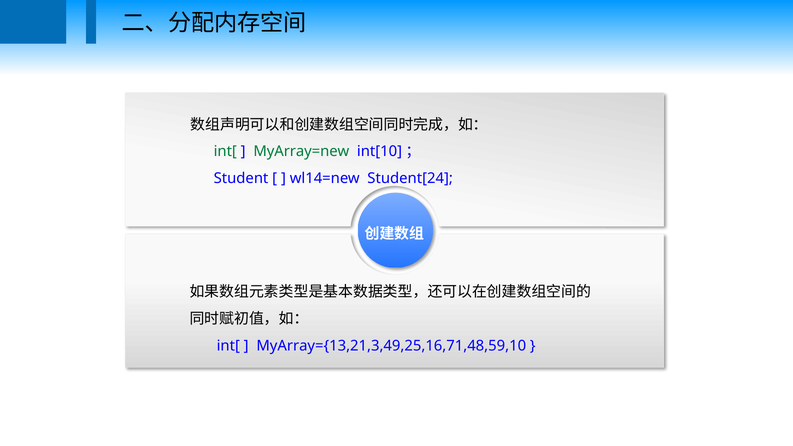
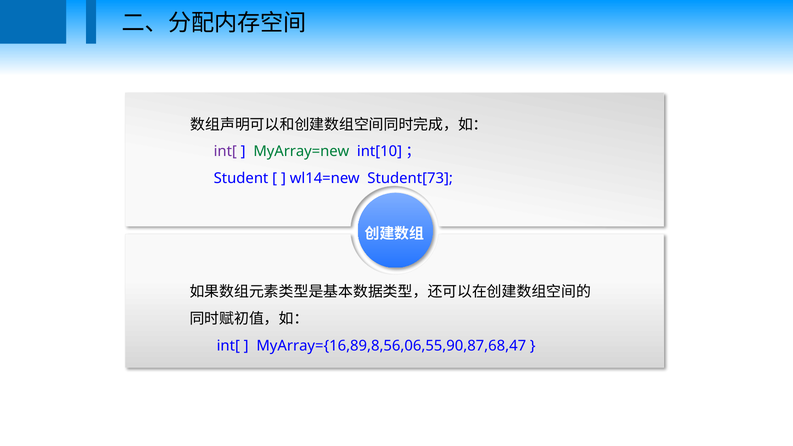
int[ at (225, 151) colour: green -> purple
Student[24: Student[24 -> Student[73
MyArray={13,21,3,49,25,16,71,48,59,10: MyArray={13,21,3,49,25,16,71,48,59,10 -> MyArray={16,89,8,56,06,55,90,87,68,47
